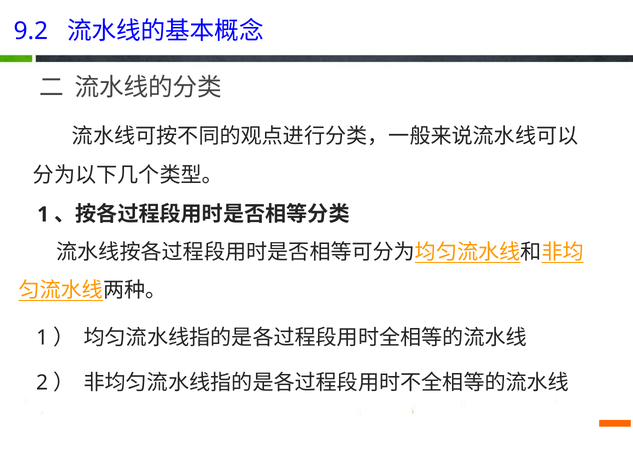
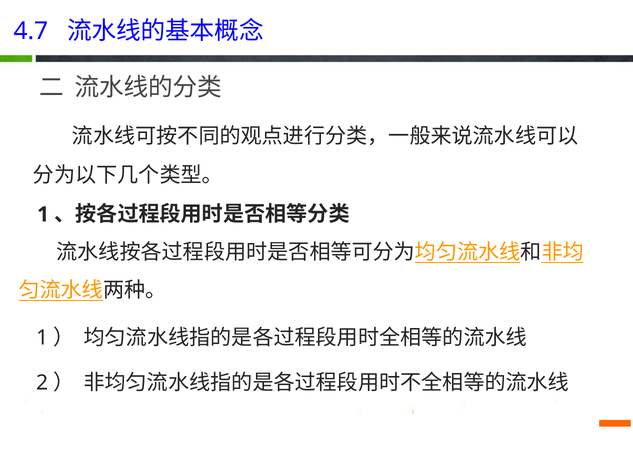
9.2: 9.2 -> 4.7
